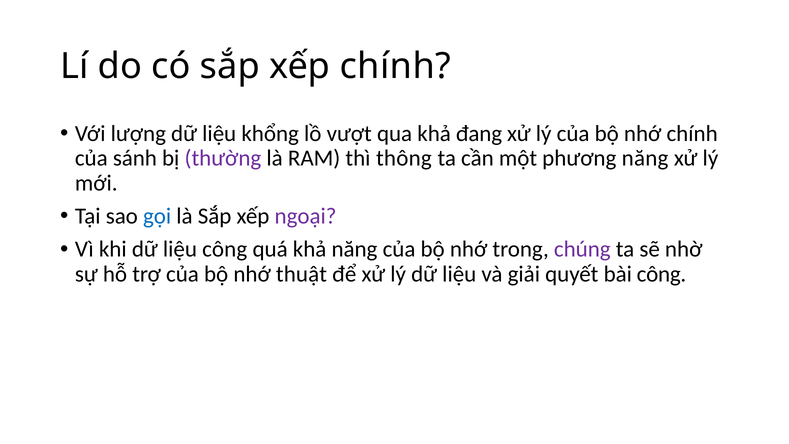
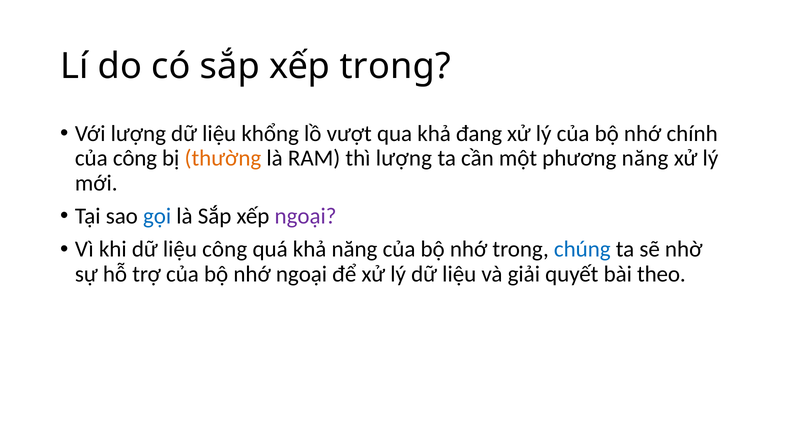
xếp chính: chính -> trong
của sánh: sánh -> công
thường colour: purple -> orange
thì thông: thông -> lượng
chúng colour: purple -> blue
nhớ thuật: thuật -> ngoại
bài công: công -> theo
